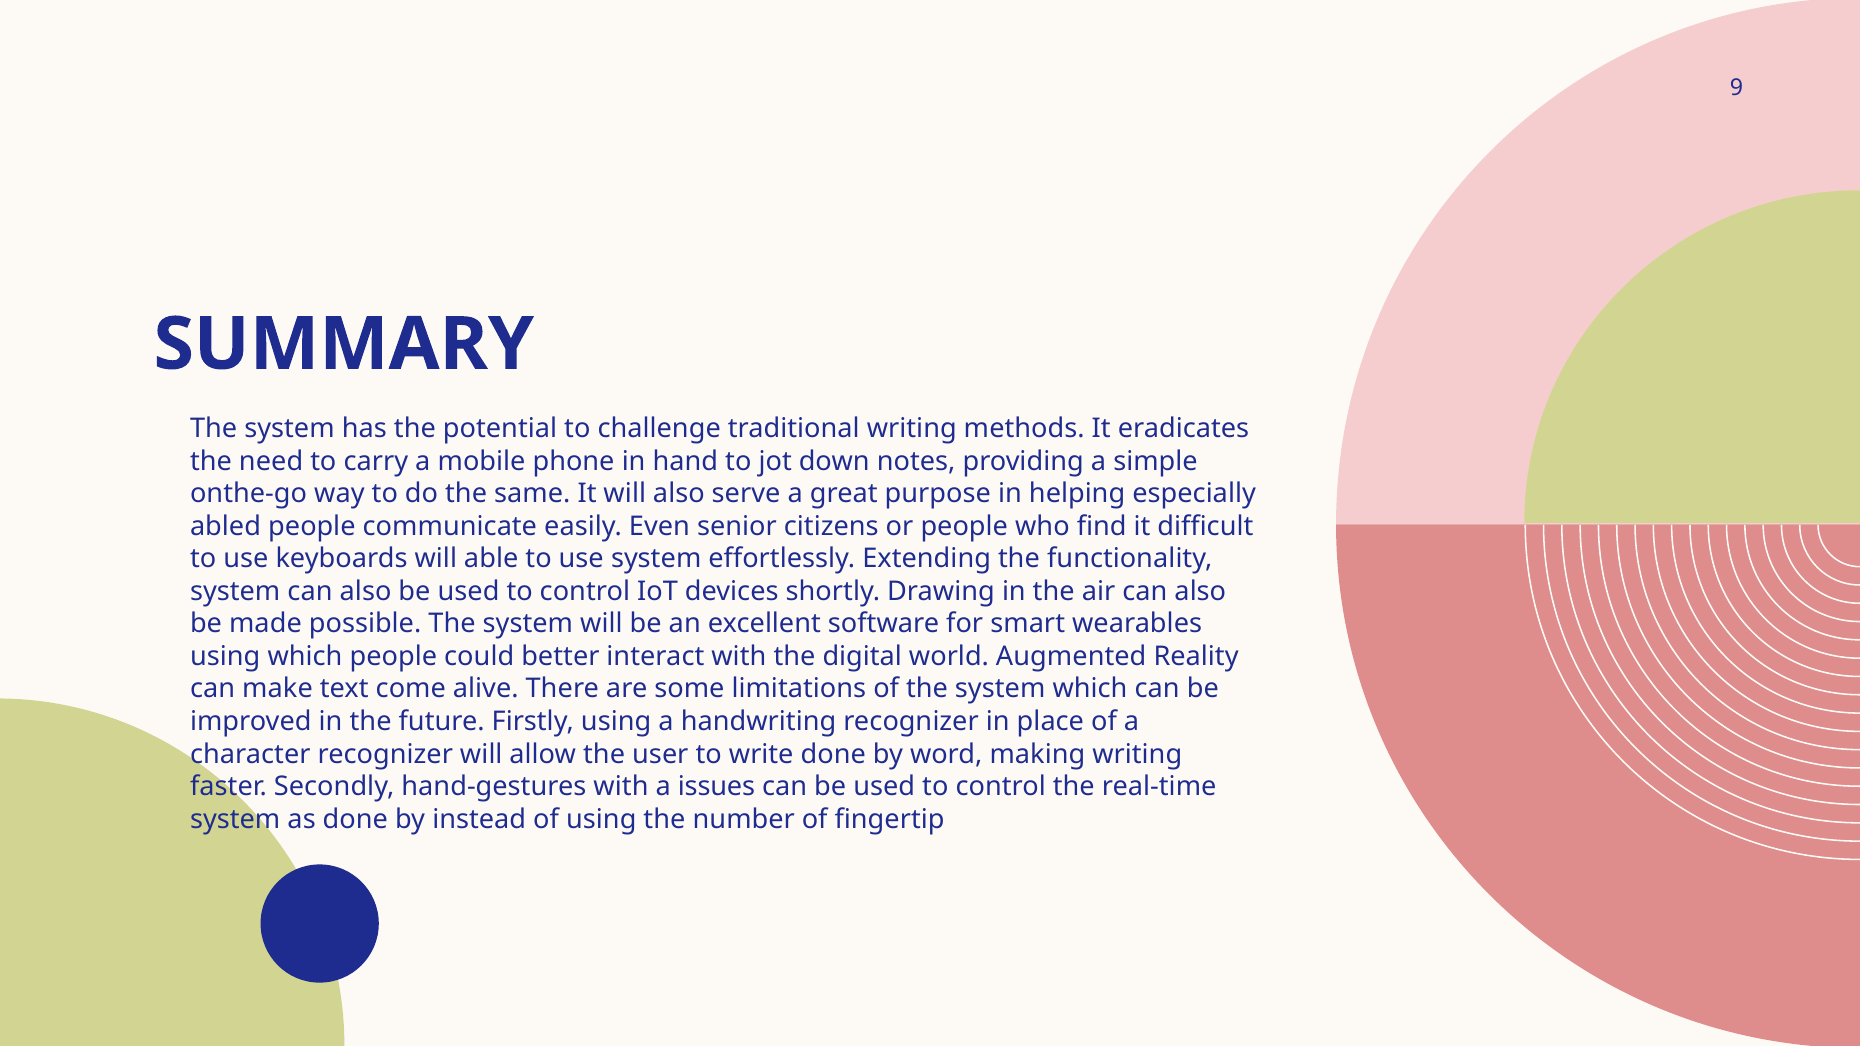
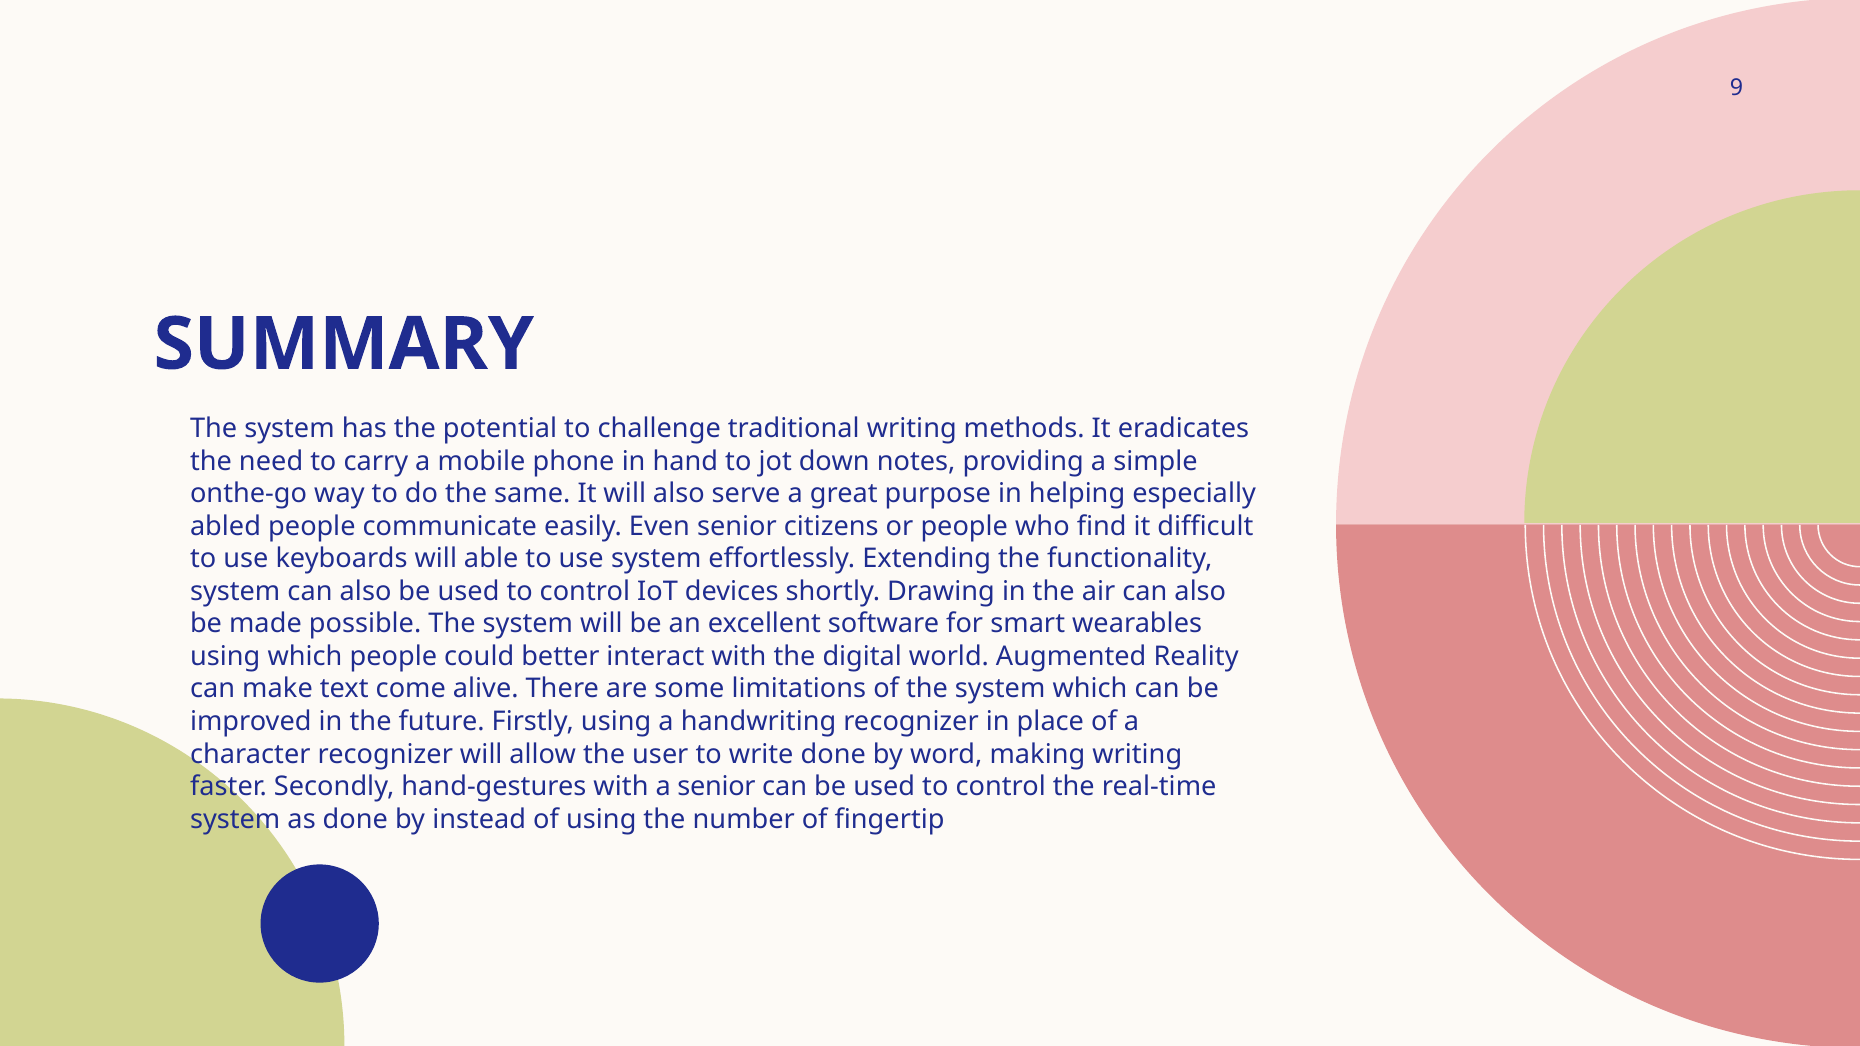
a issues: issues -> senior
